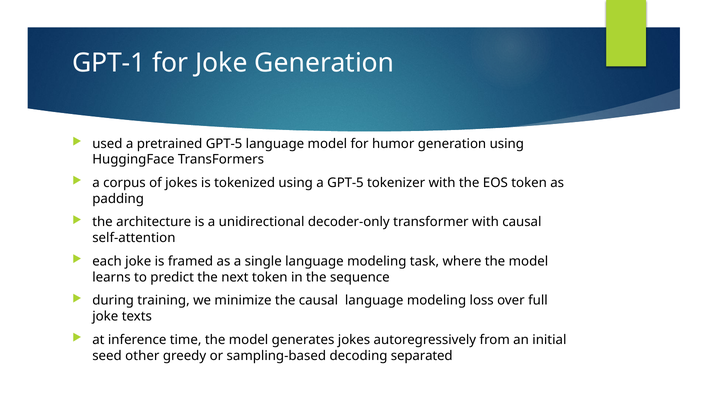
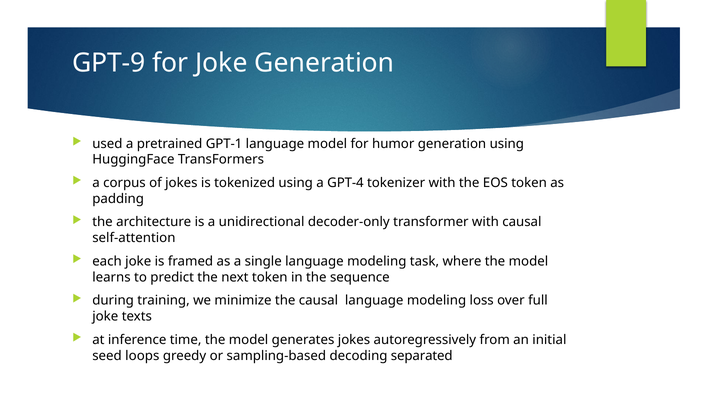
GPT-1: GPT-1 -> GPT-9
pretrained GPT-5: GPT-5 -> GPT-1
a GPT-5: GPT-5 -> GPT-4
other: other -> loops
